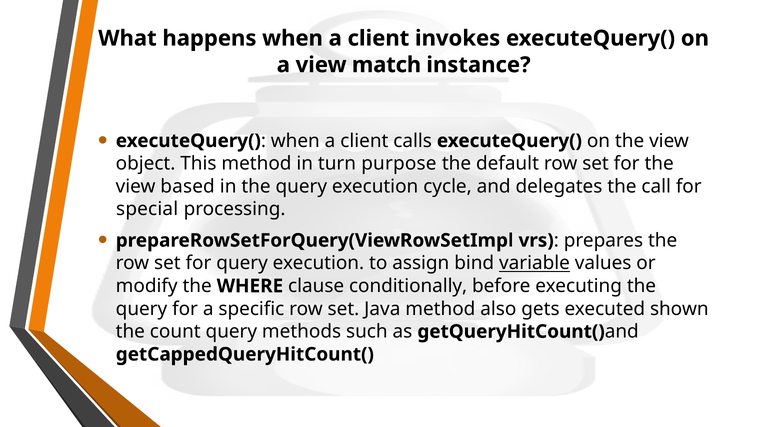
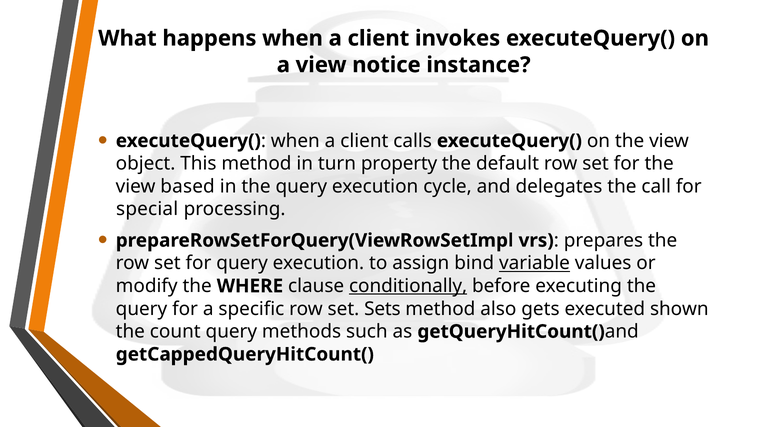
match: match -> notice
purpose: purpose -> property
conditionally underline: none -> present
Java: Java -> Sets
